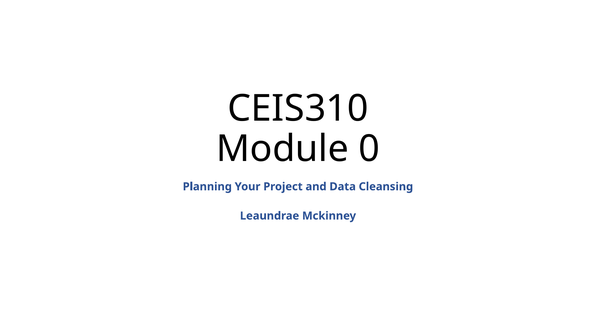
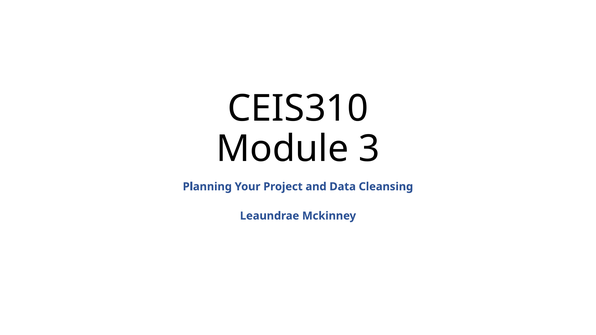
0: 0 -> 3
